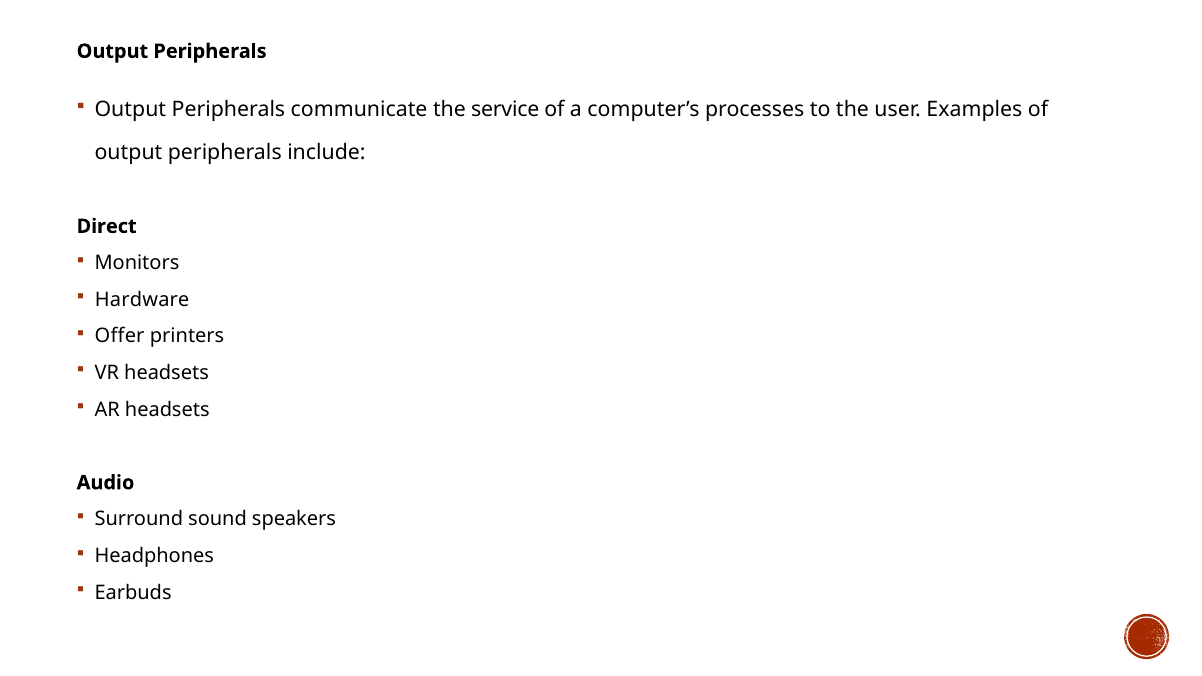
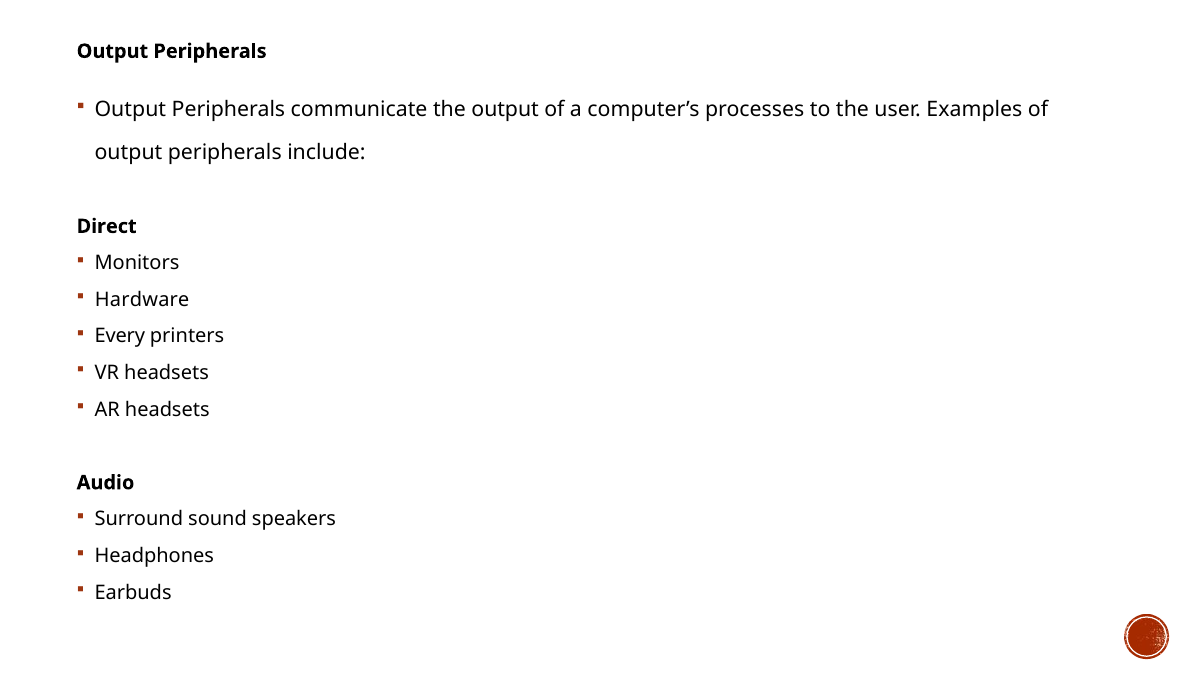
service: service -> οutput
Offer: Offer -> Every
